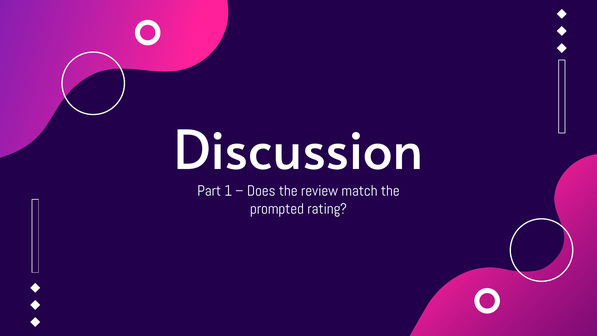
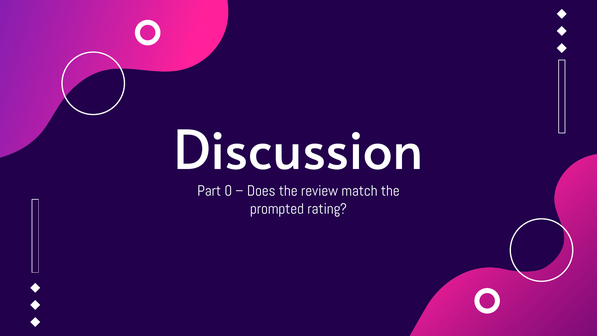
1: 1 -> 0
